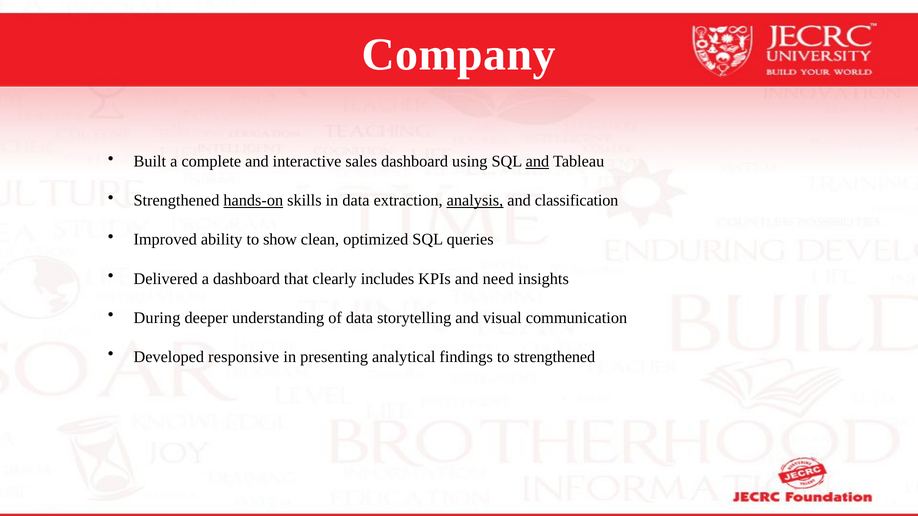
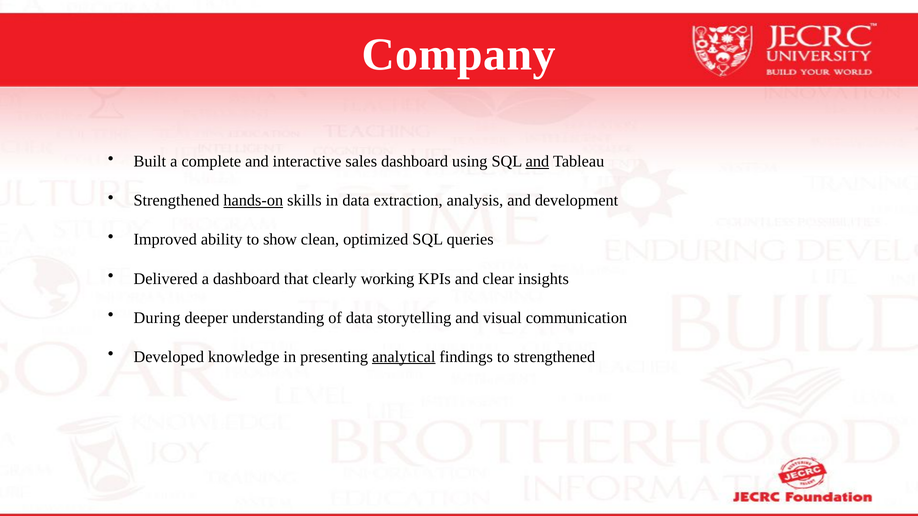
analysis underline: present -> none
classification: classification -> development
includes: includes -> working
need: need -> clear
responsive: responsive -> knowledge
analytical underline: none -> present
